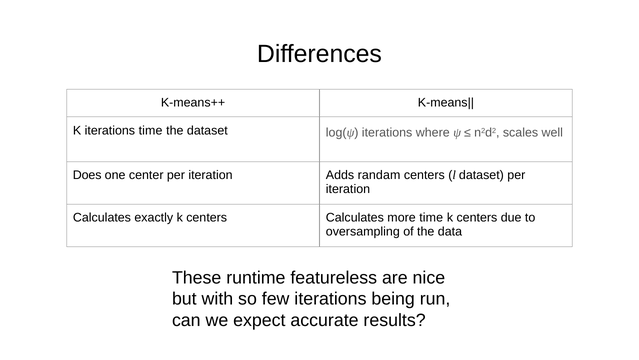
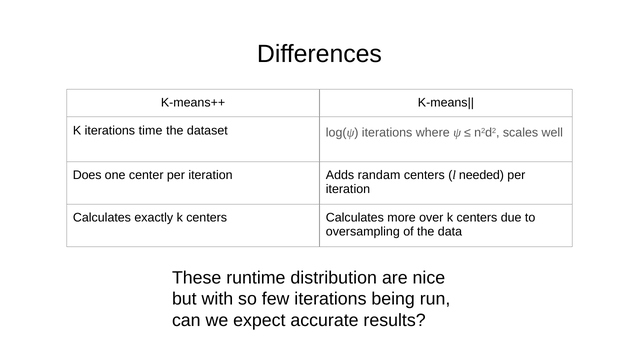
l dataset: dataset -> needed
more time: time -> over
featureless: featureless -> distribution
